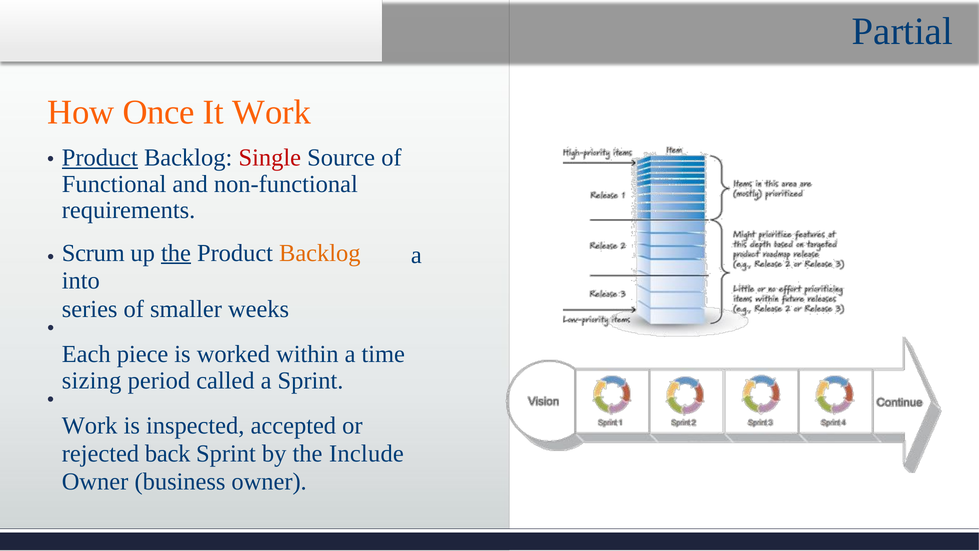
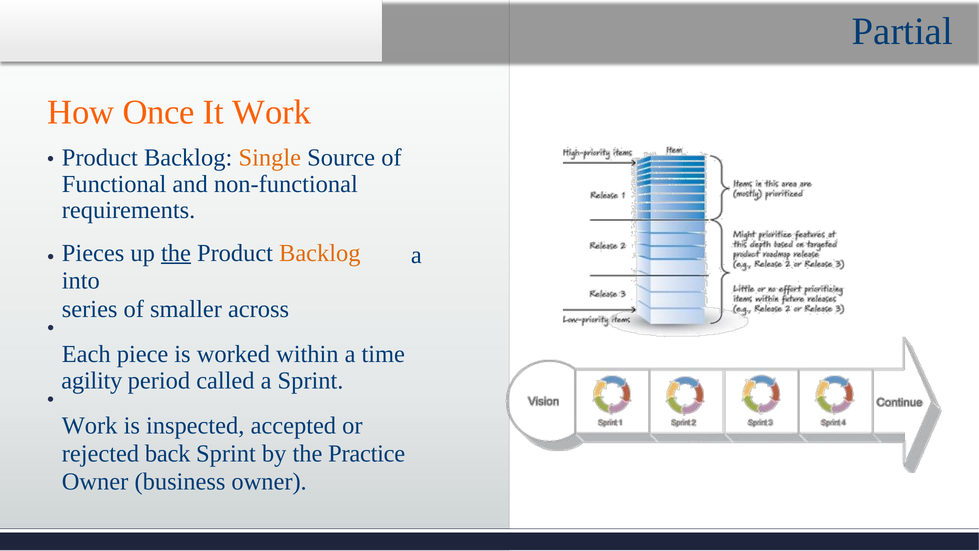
Product at (100, 157) underline: present -> none
Single colour: red -> orange
Scrum: Scrum -> Pieces
weeks: weeks -> across
sizing: sizing -> agility
Include: Include -> Practice
